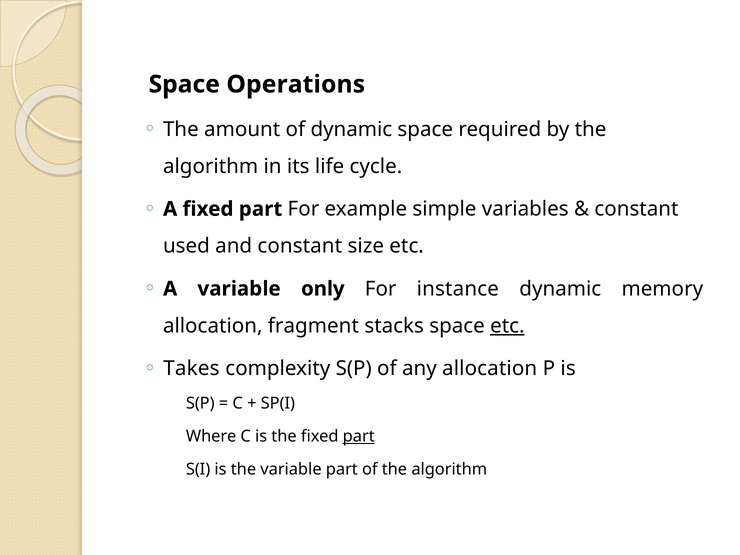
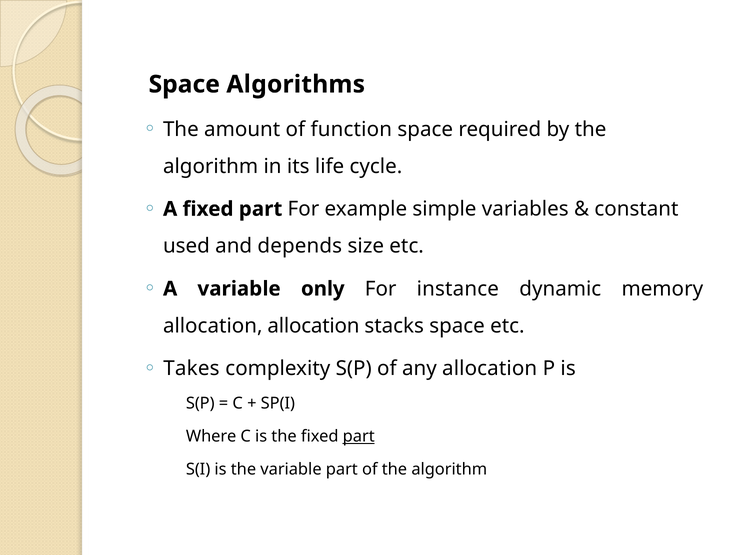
Operations: Operations -> Algorithms
of dynamic: dynamic -> function
and constant: constant -> depends
allocation fragment: fragment -> allocation
etc at (507, 326) underline: present -> none
